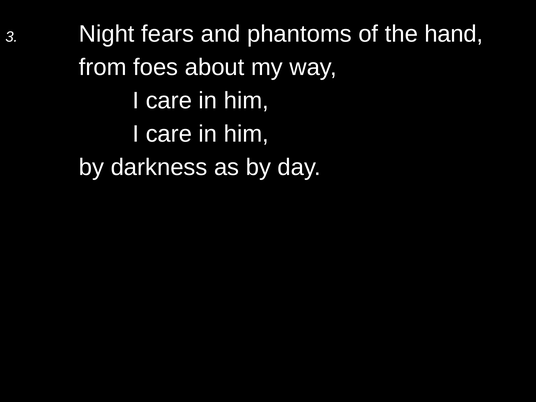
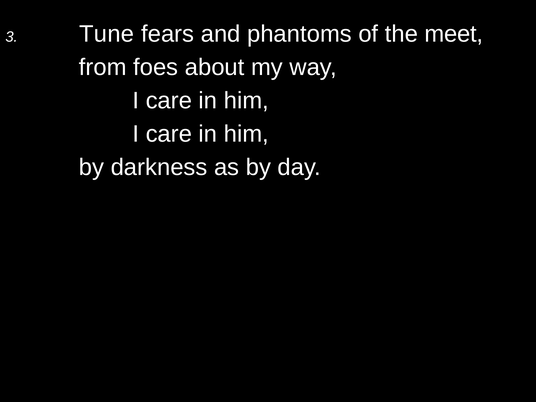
Night: Night -> Tune
hand: hand -> meet
